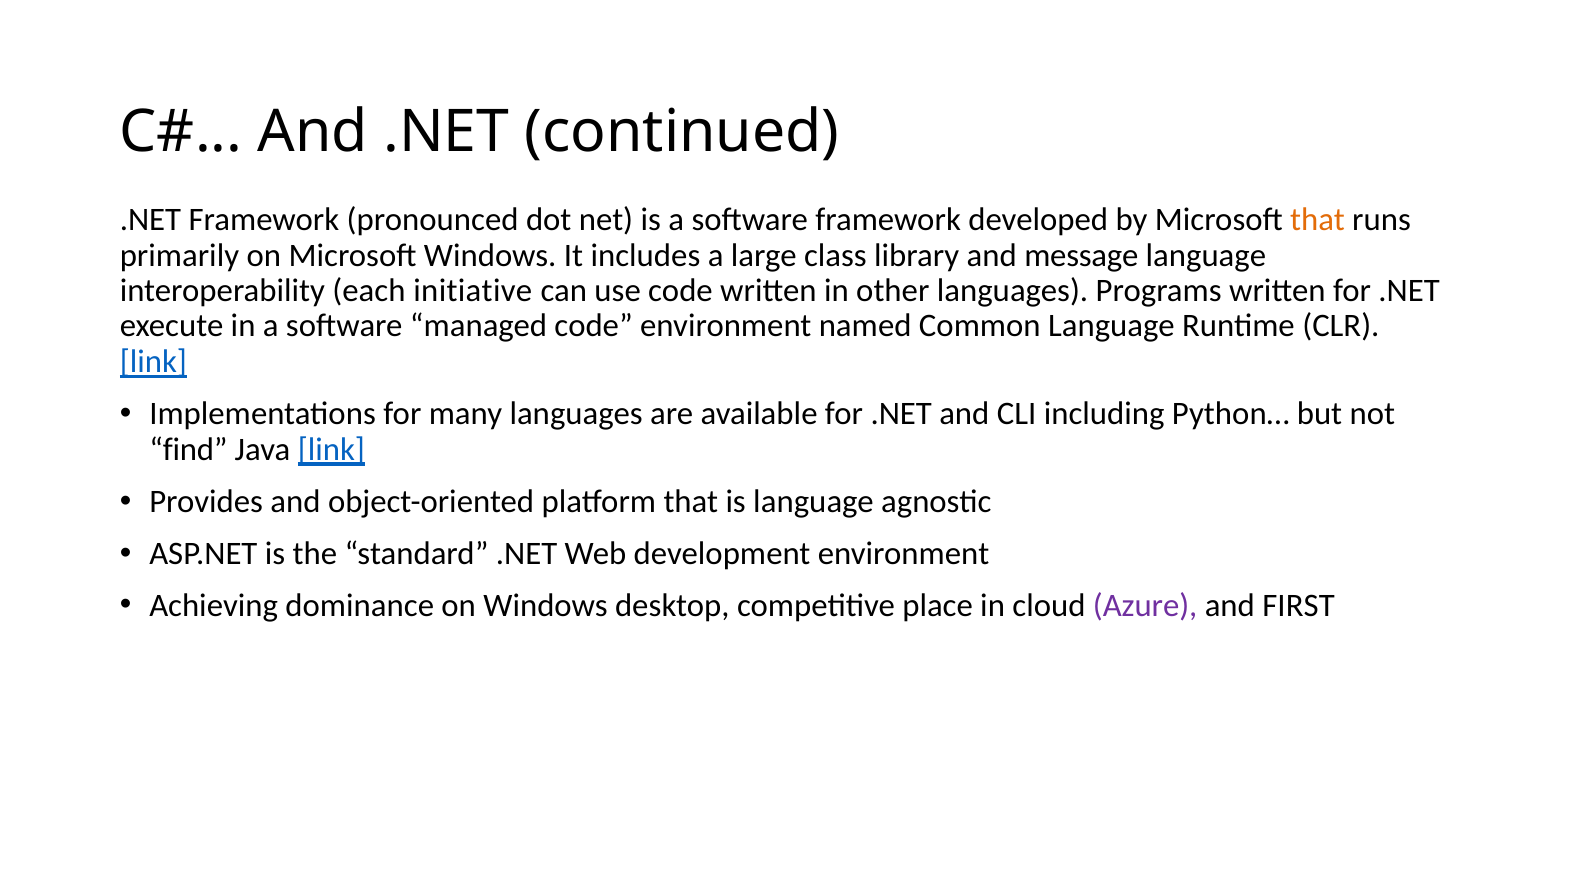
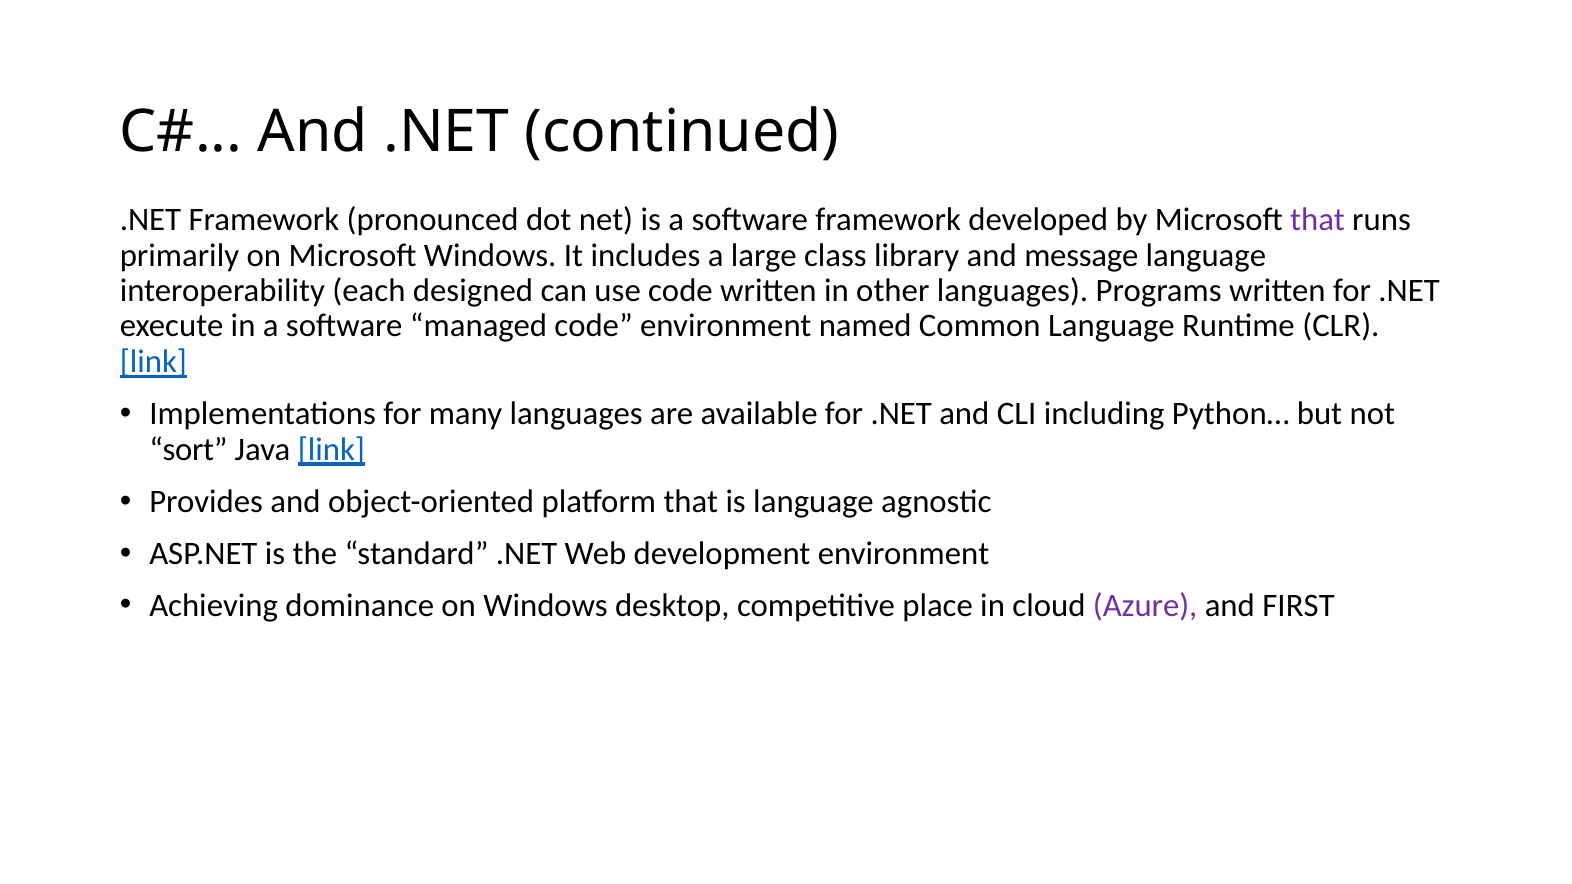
that at (1318, 220) colour: orange -> purple
initiative: initiative -> designed
find: find -> sort
